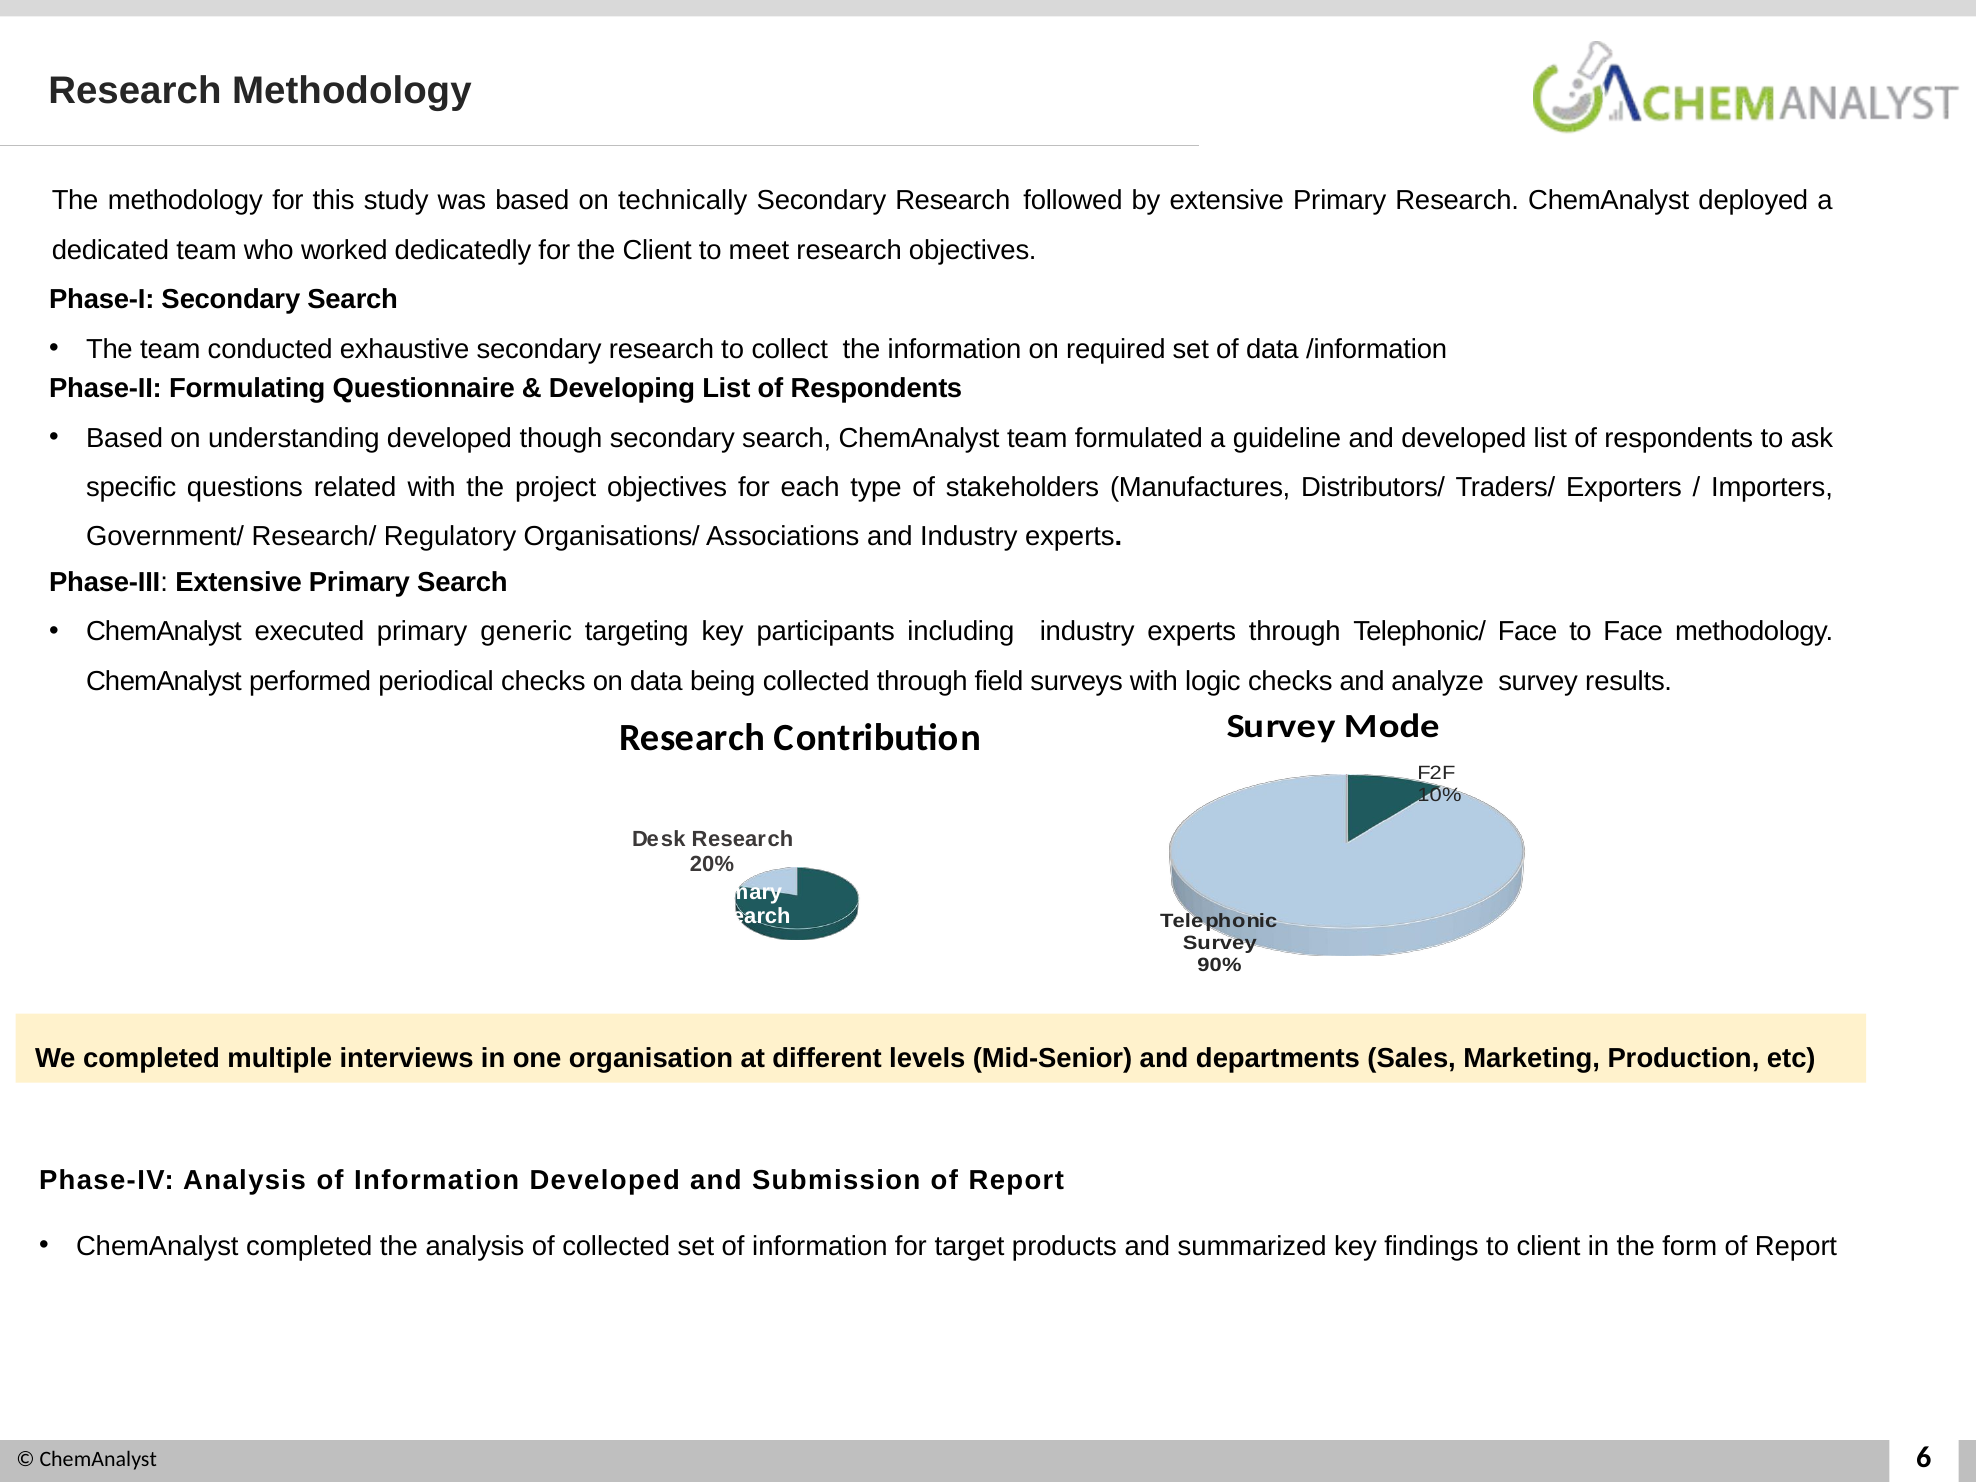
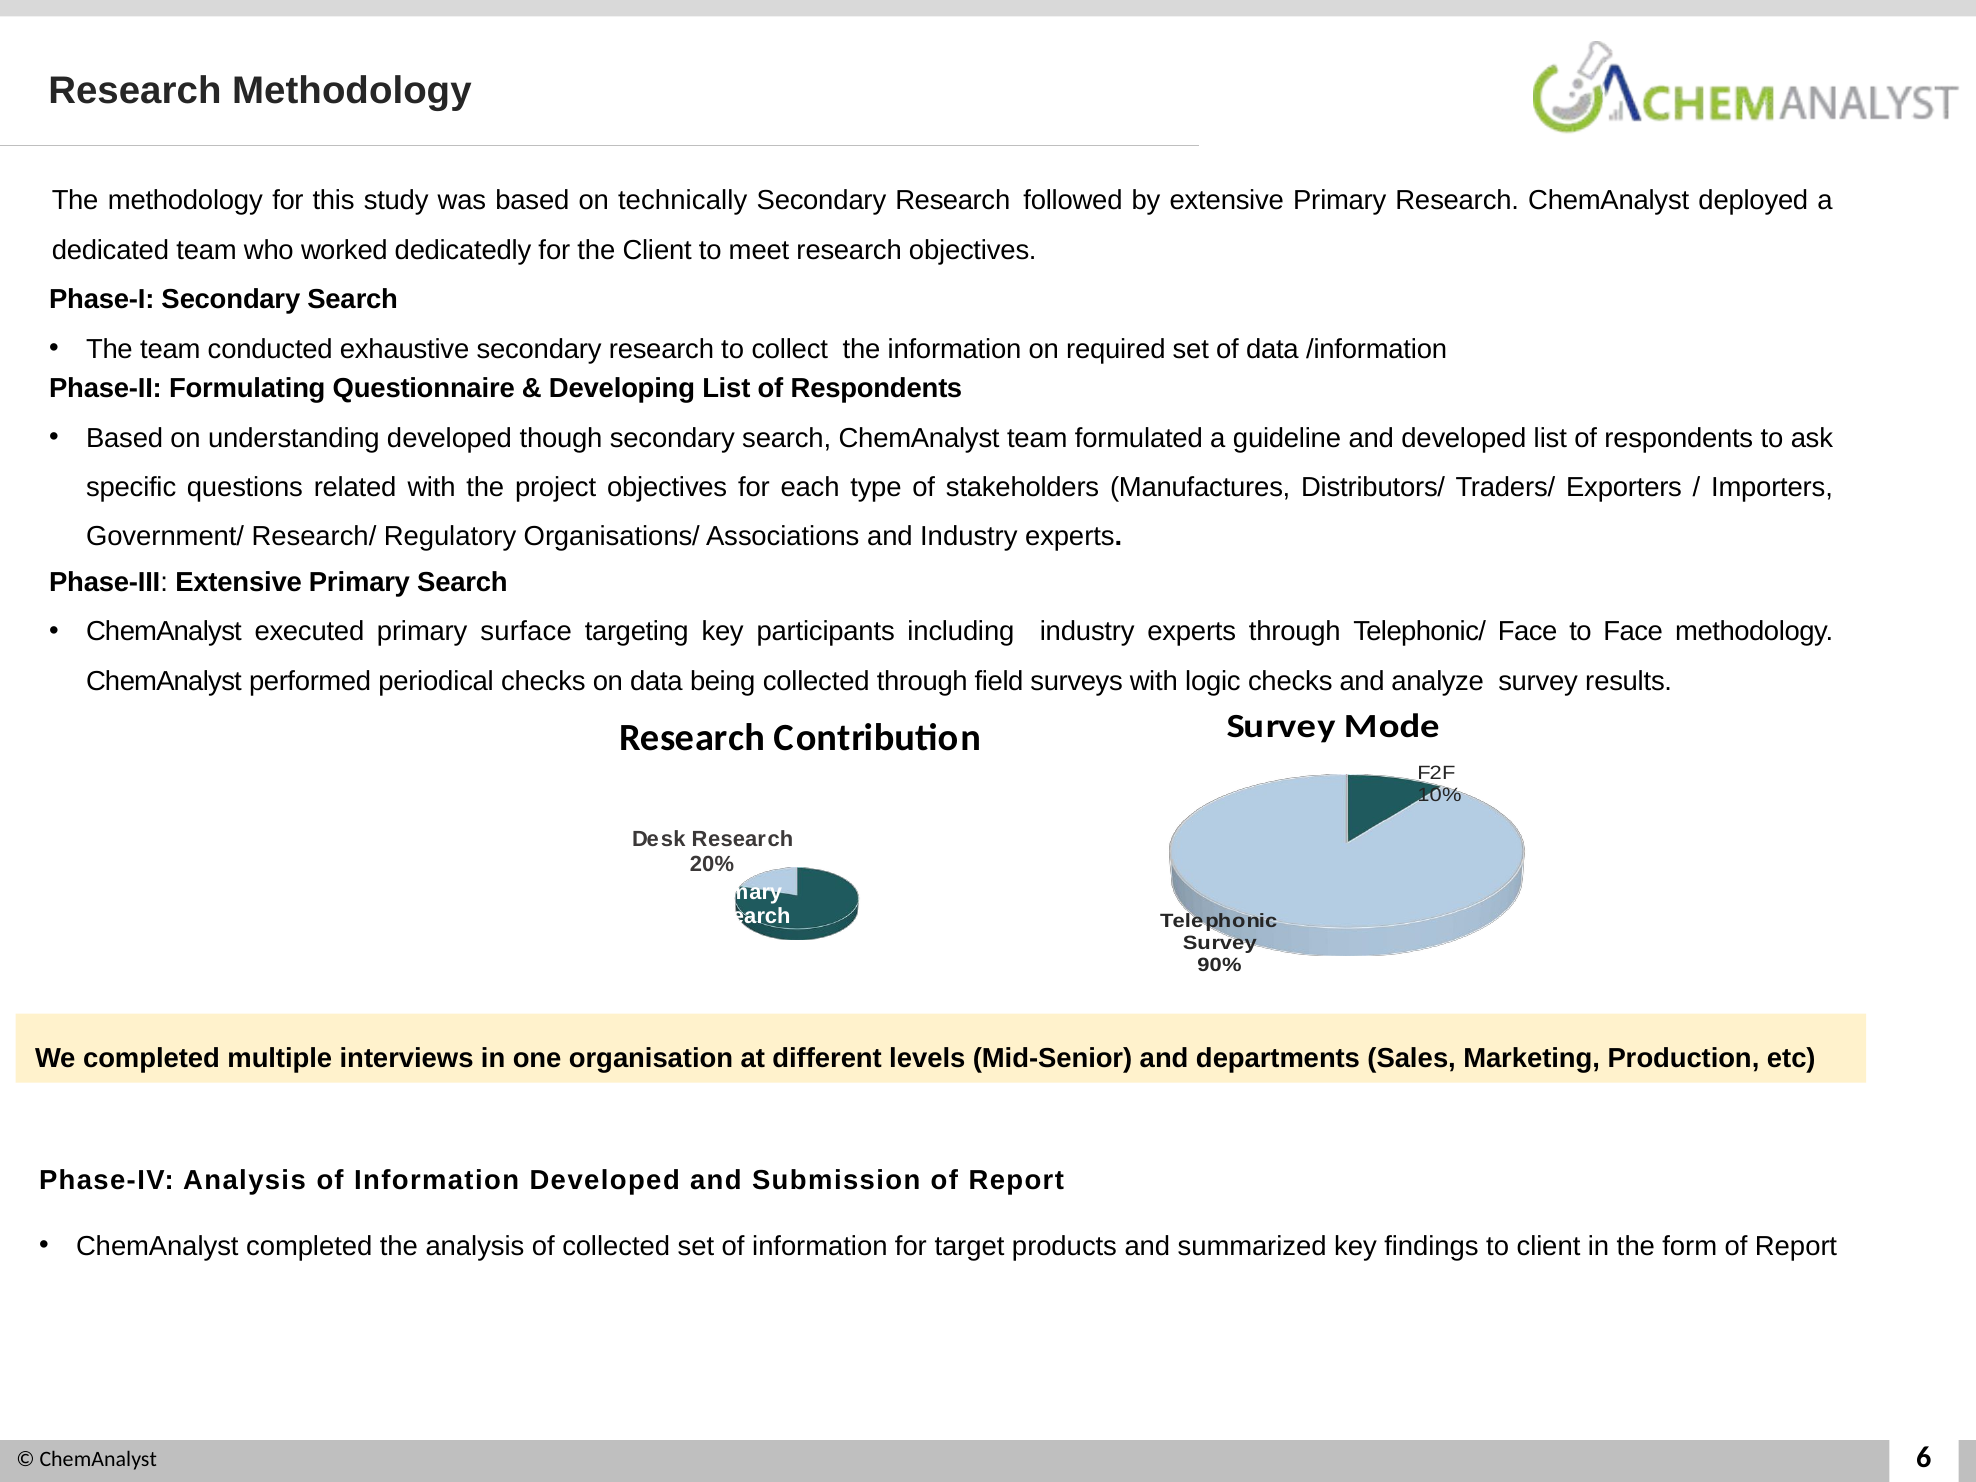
generic: generic -> surface
